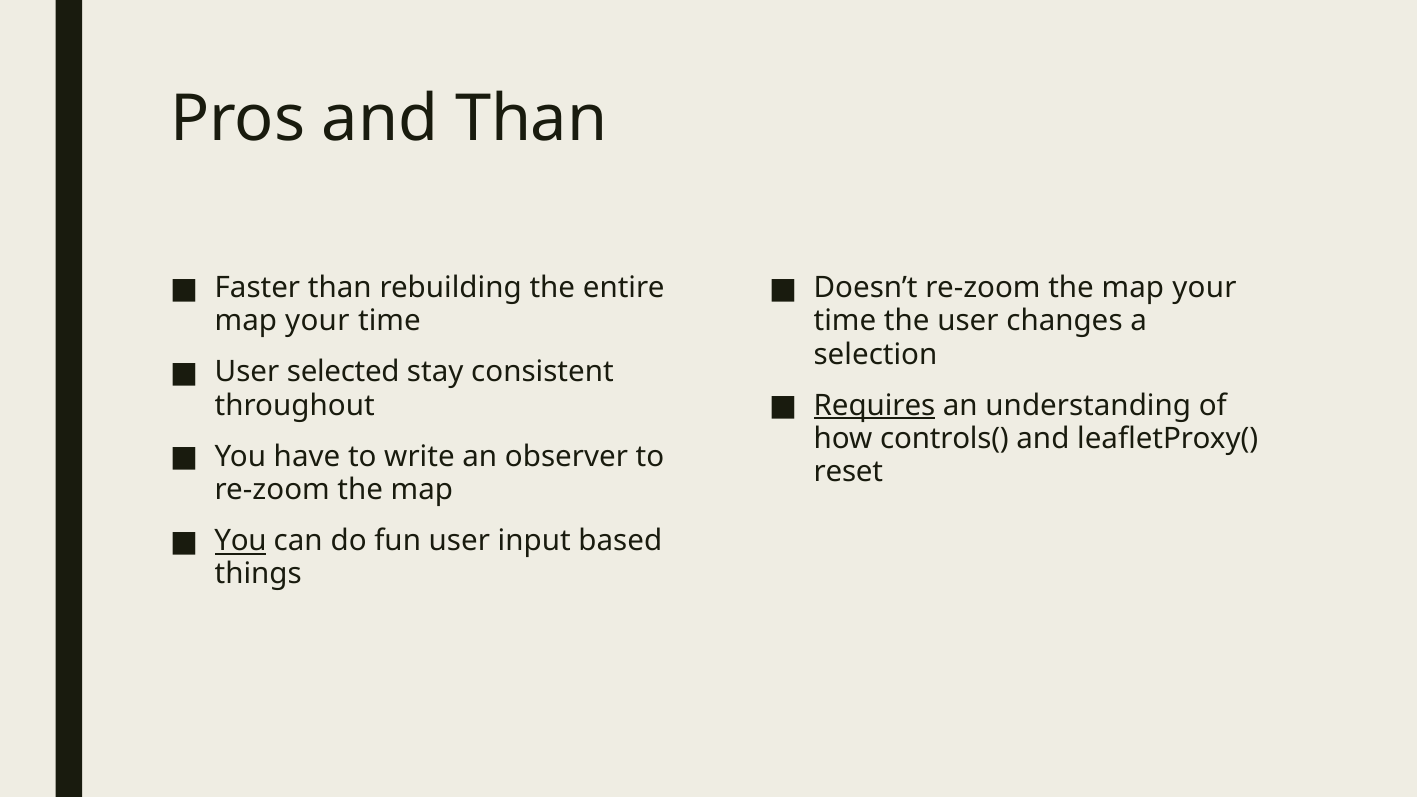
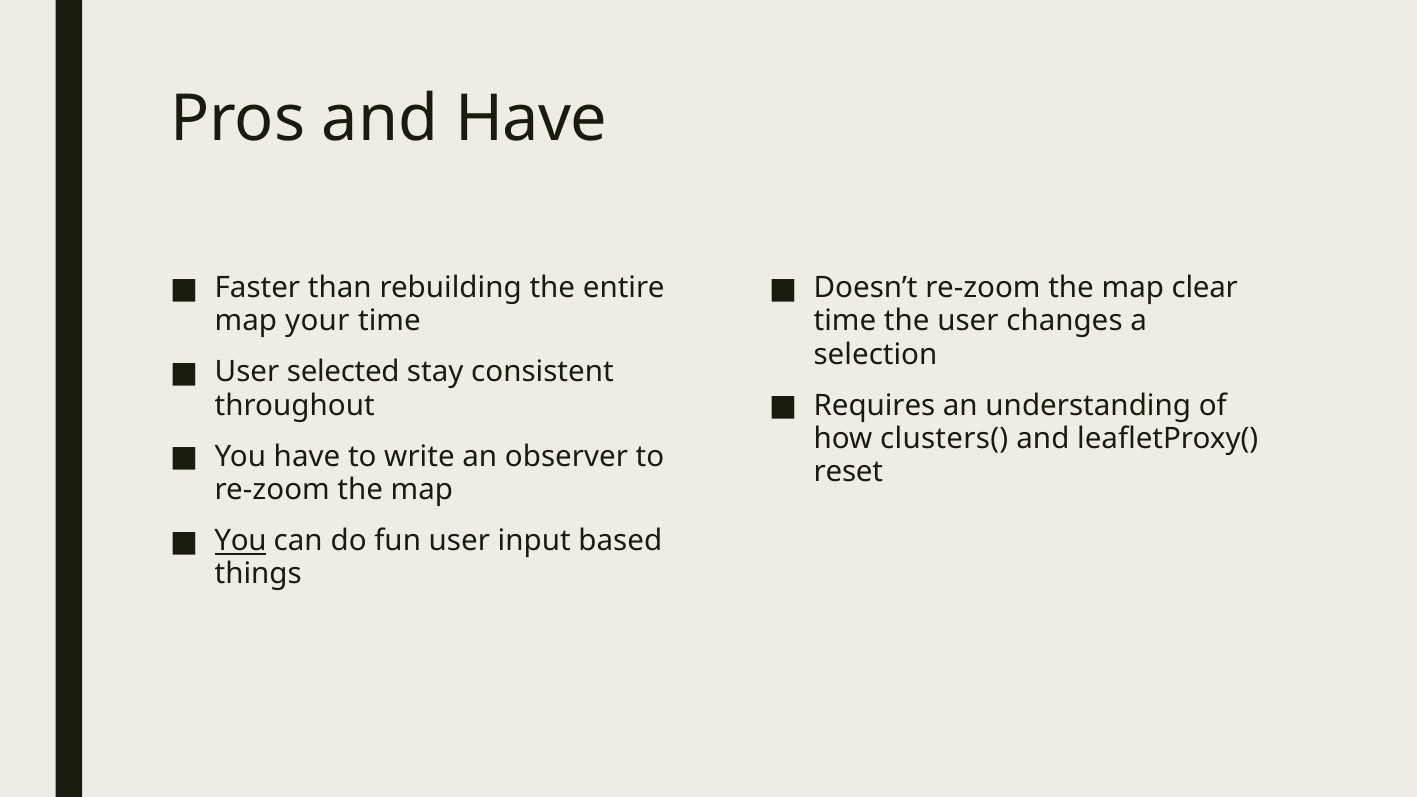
and Than: Than -> Have
the map your: your -> clear
Requires underline: present -> none
controls(: controls( -> clusters(
